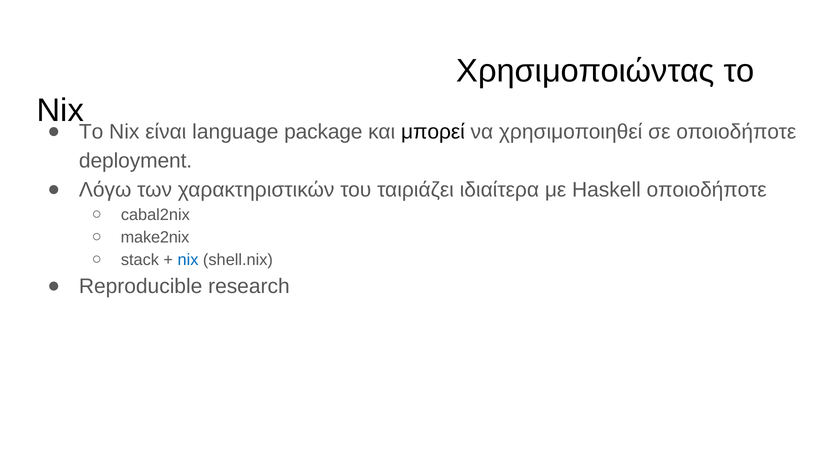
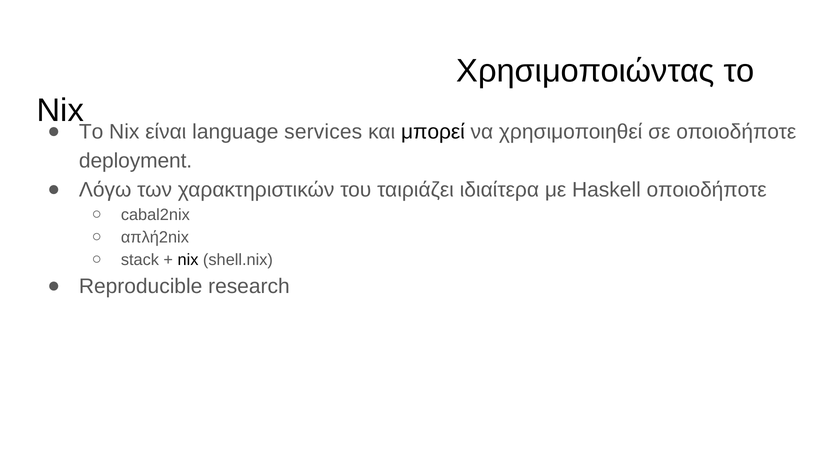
package: package -> services
make2nix: make2nix -> απλή2nix
nix at (188, 260) colour: blue -> black
